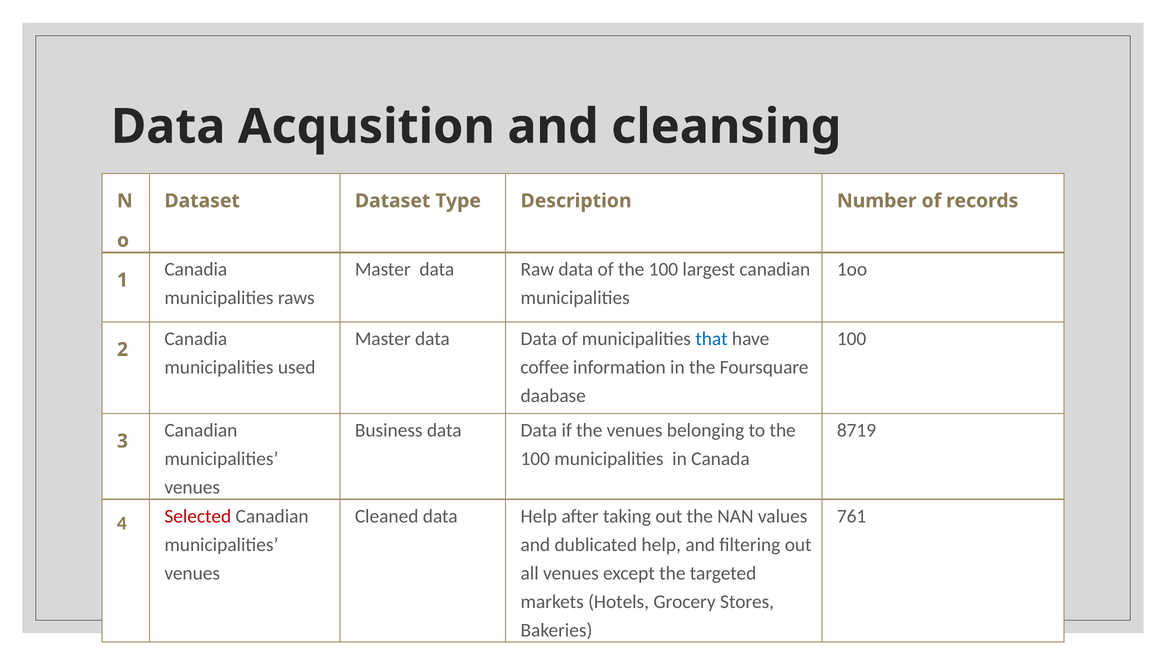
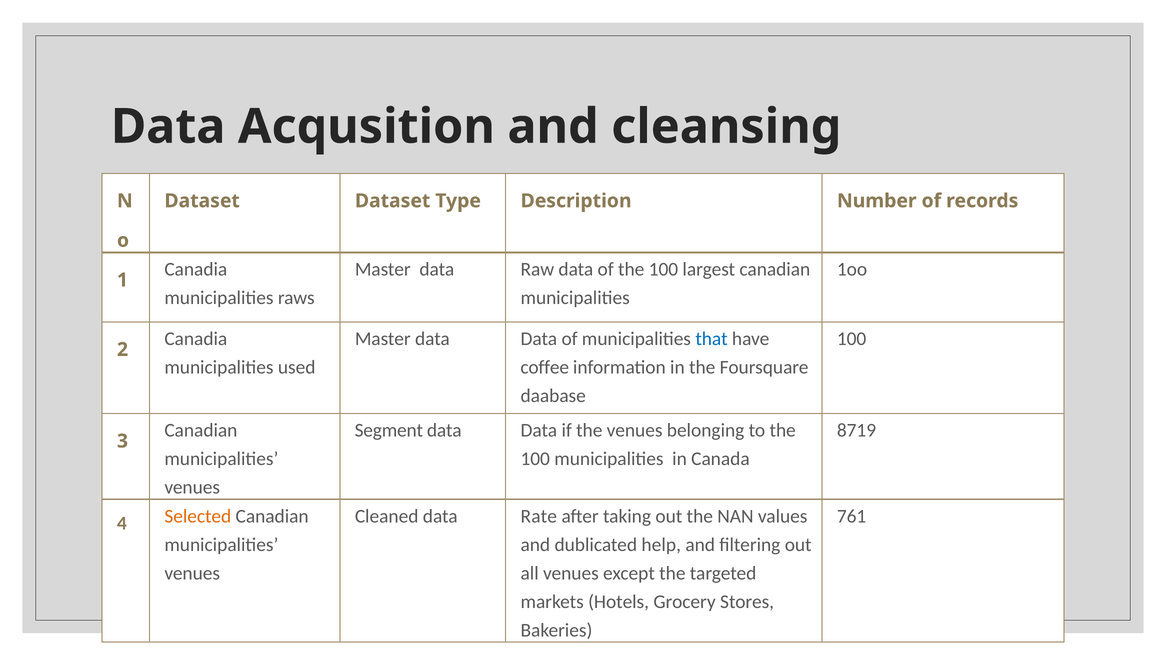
Business: Business -> Segment
data Help: Help -> Rate
Selected colour: red -> orange
